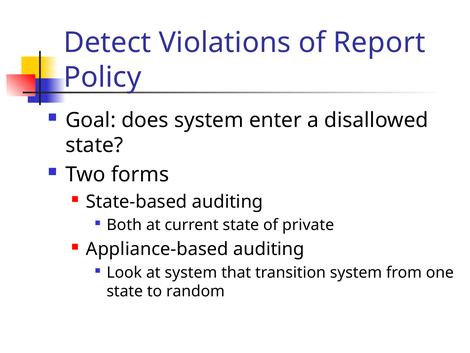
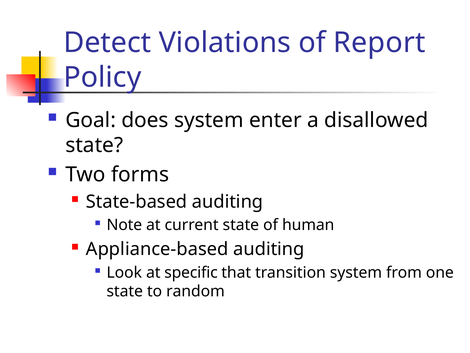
Both: Both -> Note
private: private -> human
at system: system -> specific
